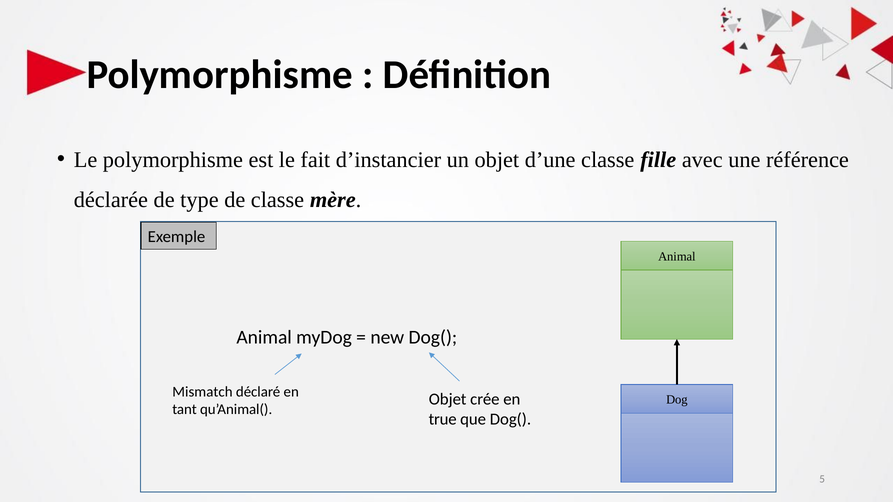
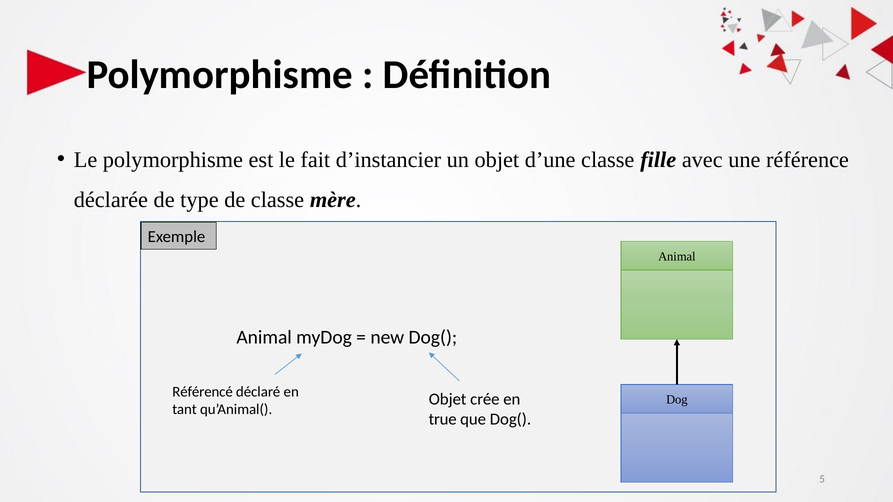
Mismatch: Mismatch -> Référencé
